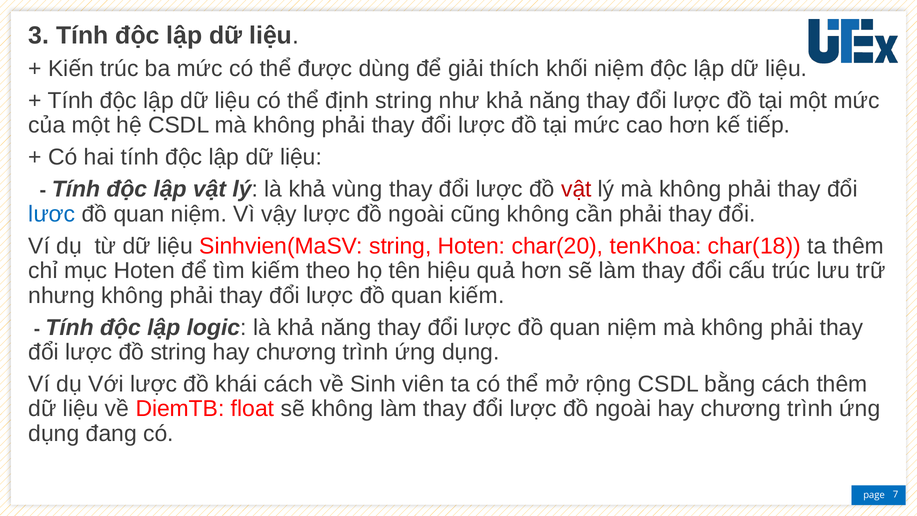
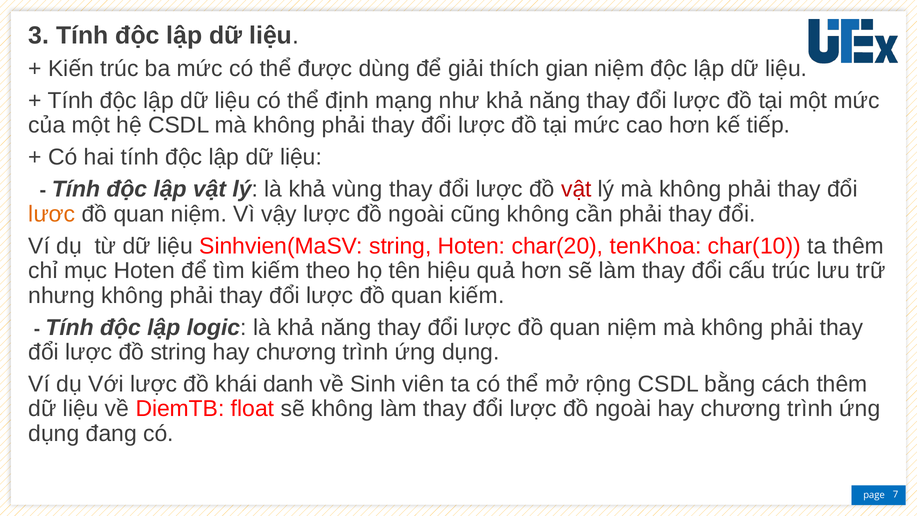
khối: khối -> gian
định string: string -> mạng
lươc colour: blue -> orange
char(18: char(18 -> char(10
khái cách: cách -> danh
